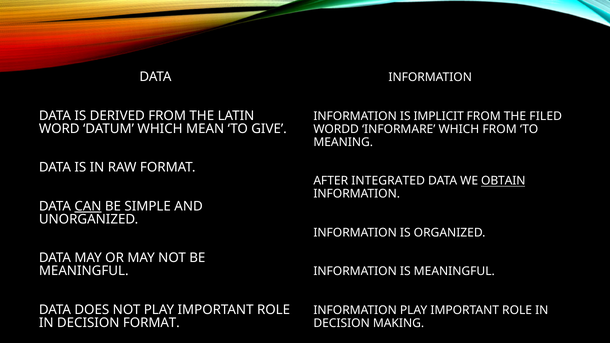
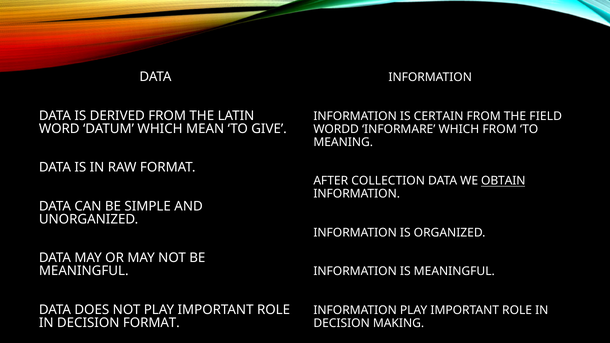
IMPLICIT: IMPLICIT -> CERTAIN
FILED: FILED -> FIELD
INTEGRATED: INTEGRATED -> COLLECTION
CAN underline: present -> none
